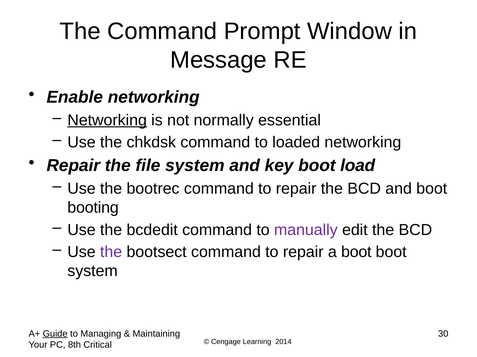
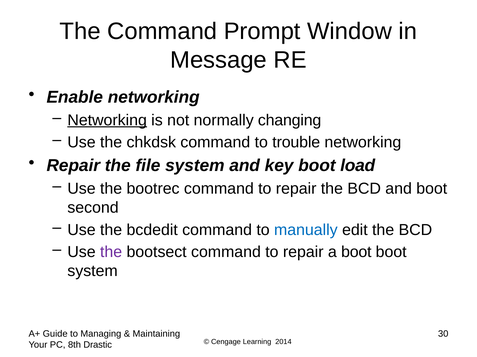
essential: essential -> changing
loaded: loaded -> trouble
booting: booting -> second
manually colour: purple -> blue
Guide underline: present -> none
Critical: Critical -> Drastic
